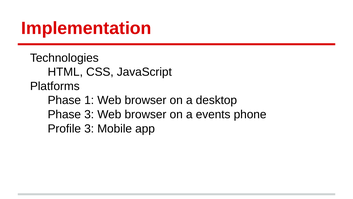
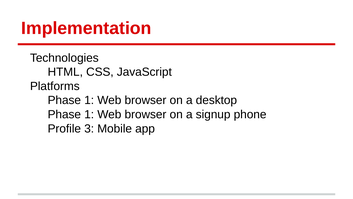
3 at (89, 114): 3 -> 1
events: events -> signup
